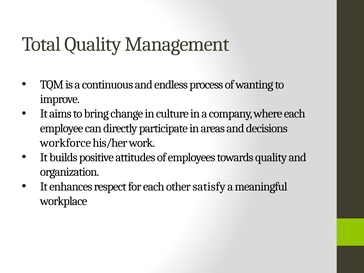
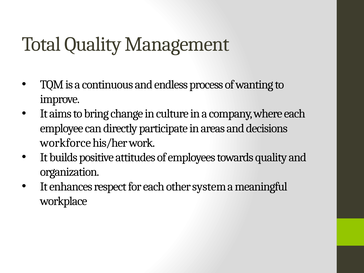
satisfy: satisfy -> system
